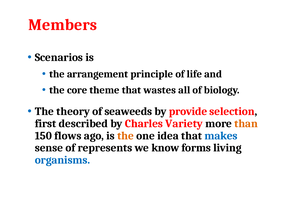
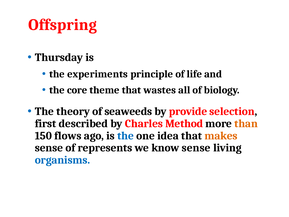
Members: Members -> Offspring
Scenarios: Scenarios -> Thursday
arrangement: arrangement -> experiments
Variety: Variety -> Method
the at (126, 136) colour: orange -> blue
makes colour: blue -> orange
know forms: forms -> sense
